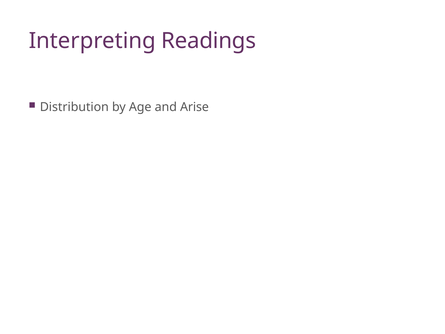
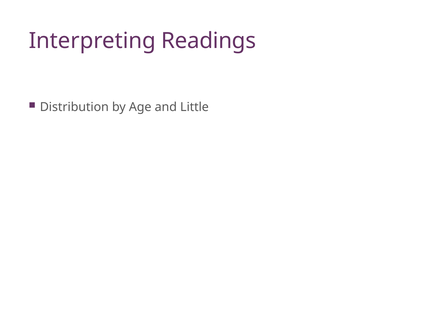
Arise: Arise -> Little
